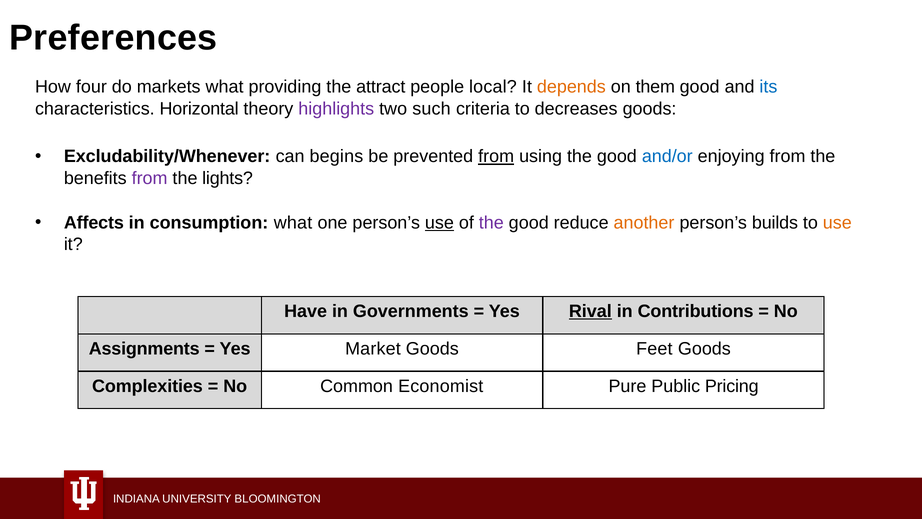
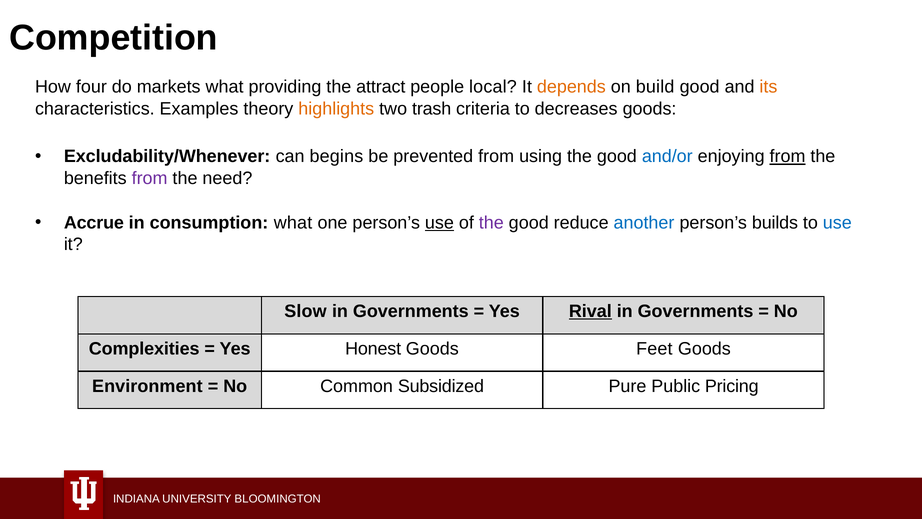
Preferences: Preferences -> Competition
them: them -> build
its colour: blue -> orange
Horizontal: Horizontal -> Examples
highlights colour: purple -> orange
such: such -> trash
from at (496, 156) underline: present -> none
from at (787, 156) underline: none -> present
lights: lights -> need
Affects: Affects -> Accrue
another colour: orange -> blue
use at (837, 223) colour: orange -> blue
Have: Have -> Slow
Contributions at (696, 311): Contributions -> Governments
Assignments: Assignments -> Complexities
Market: Market -> Honest
Complexities: Complexities -> Environment
Economist: Economist -> Subsidized
